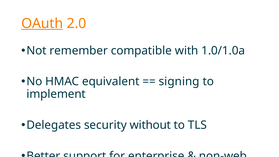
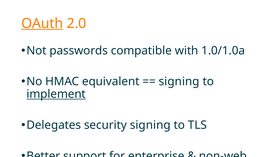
remember: remember -> passwords
implement underline: none -> present
security without: without -> signing
